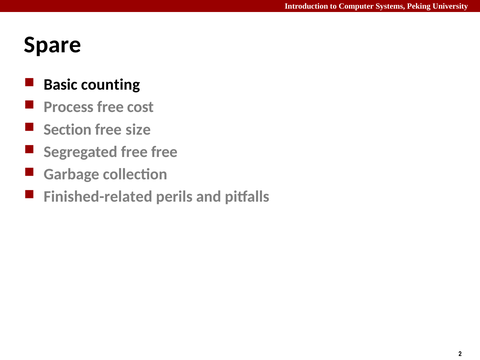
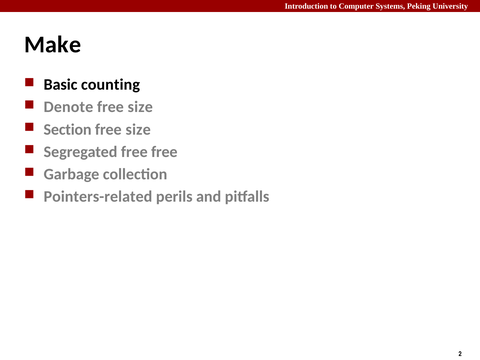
Spare: Spare -> Make
Process: Process -> Denote
cost at (140, 107): cost -> size
Finished-related: Finished-related -> Pointers-related
